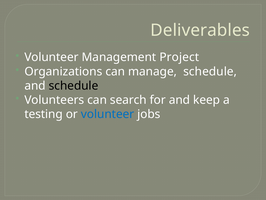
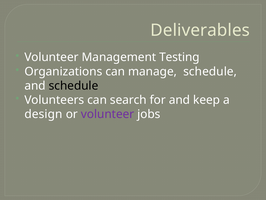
Project: Project -> Testing
testing: testing -> design
volunteer at (108, 114) colour: blue -> purple
